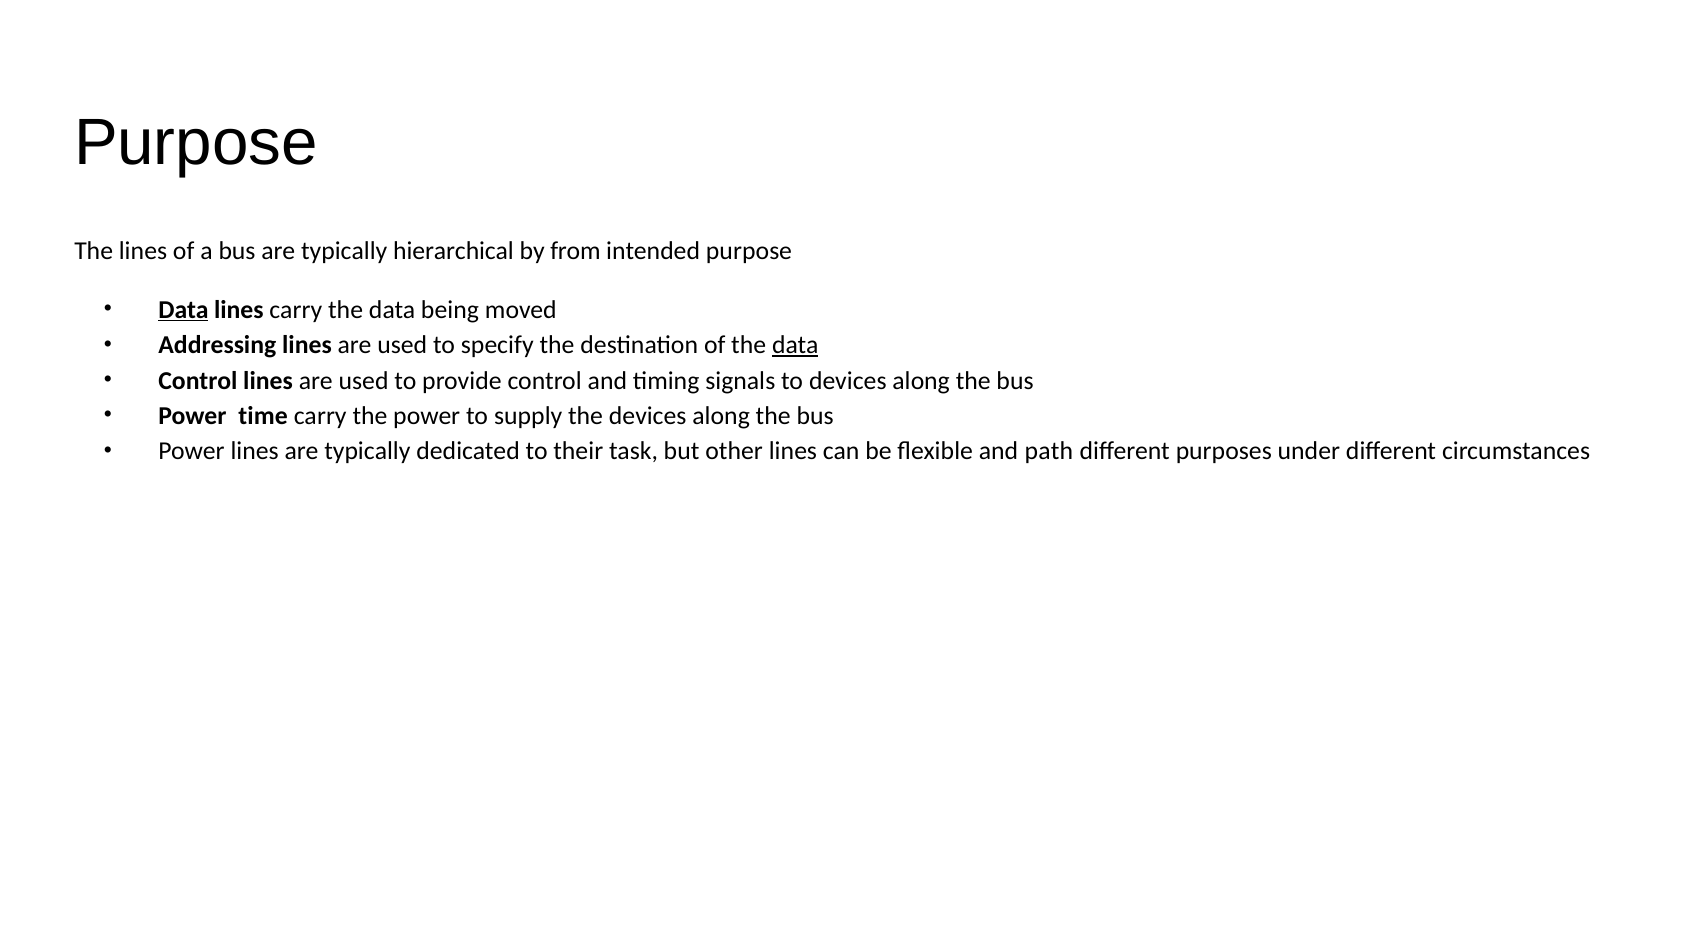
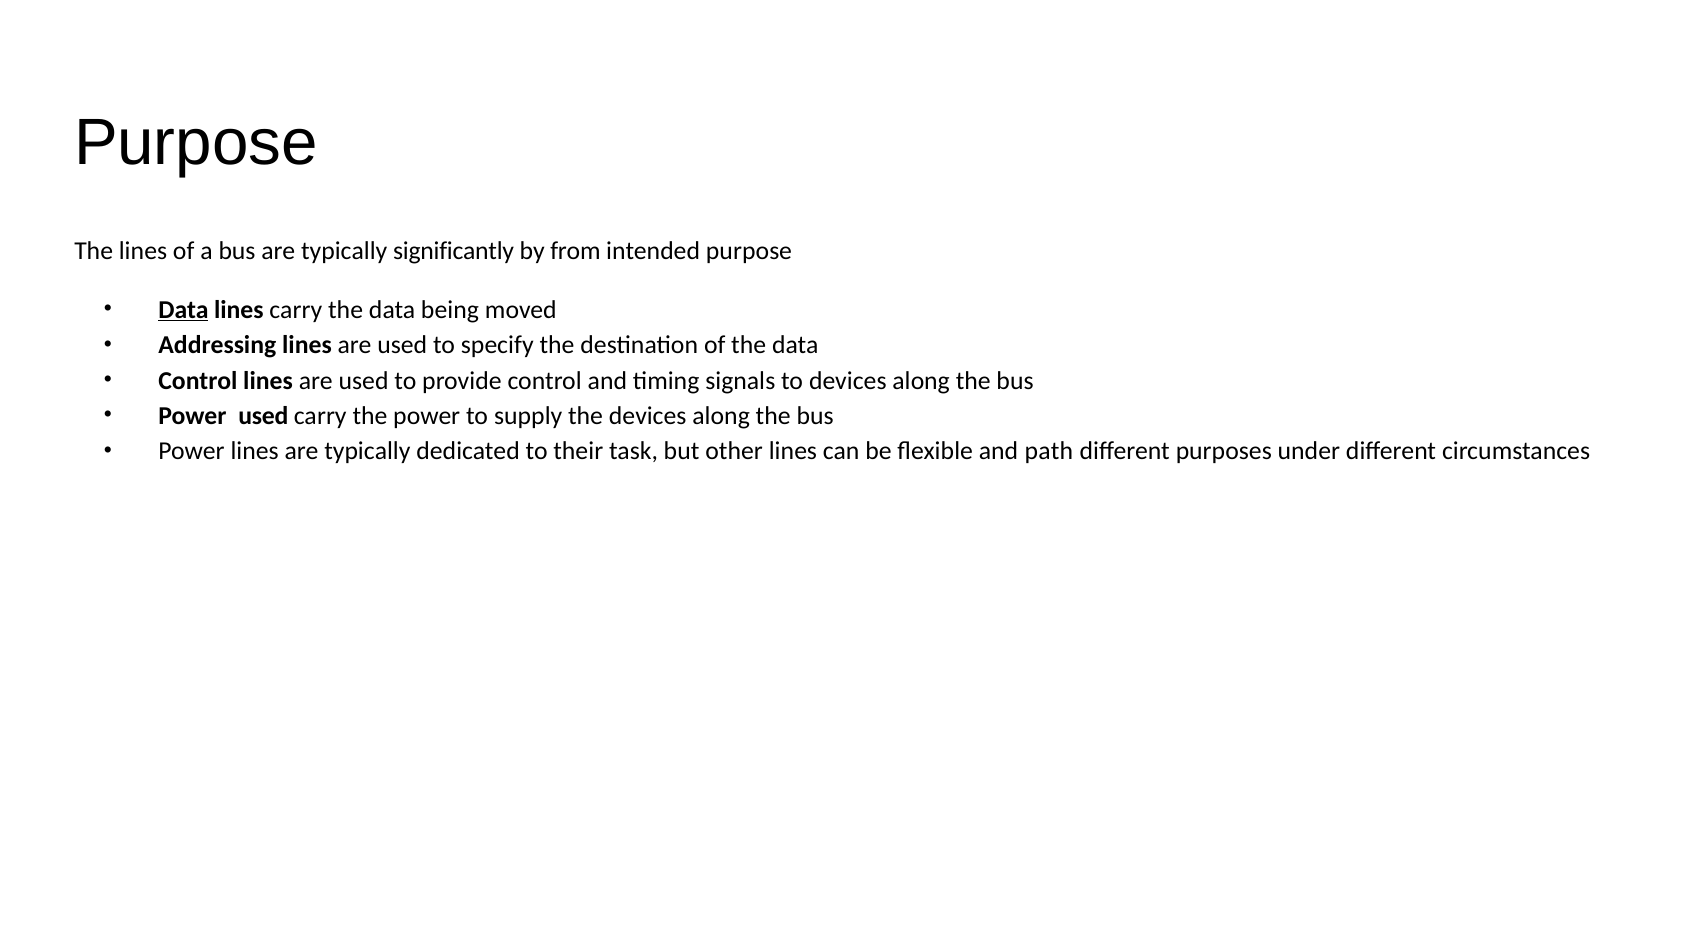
hierarchical: hierarchical -> significantly
data at (795, 345) underline: present -> none
Power time: time -> used
